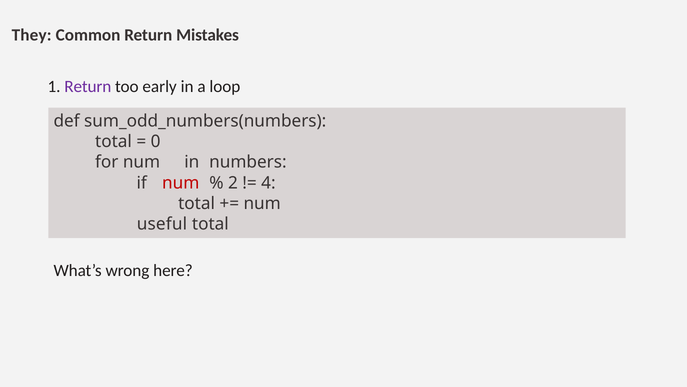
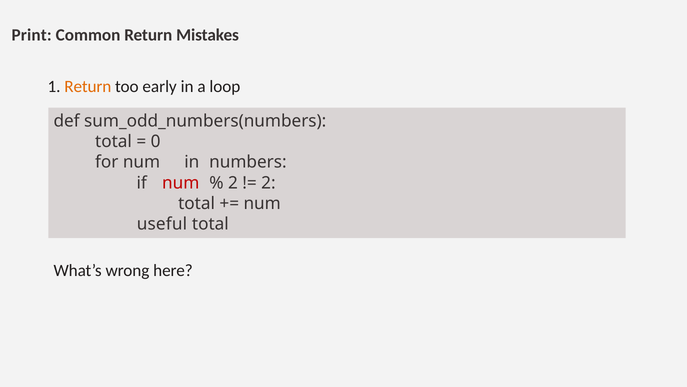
They: They -> Print
Return at (88, 86) colour: purple -> orange
4 at (268, 183): 4 -> 2
